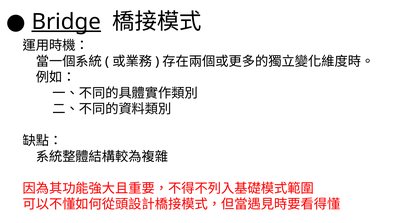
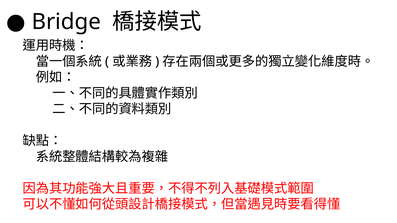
Bridge underline: present -> none
